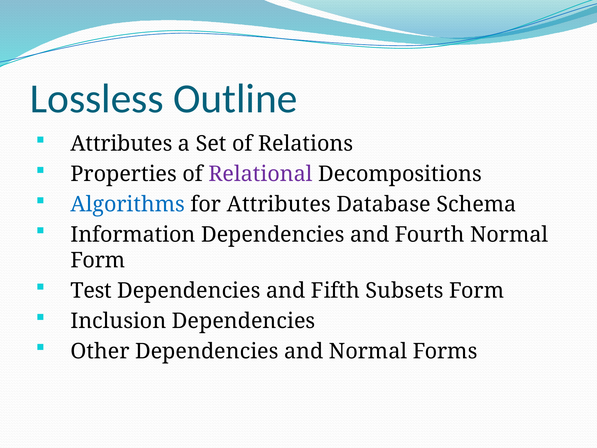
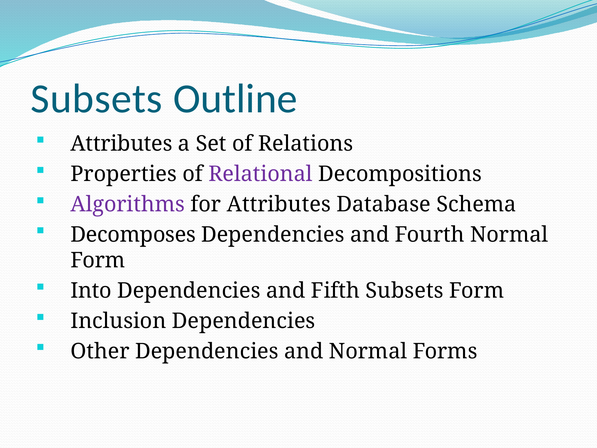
Lossless at (97, 99): Lossless -> Subsets
Algorithms colour: blue -> purple
Information: Information -> Decomposes
Test: Test -> Into
